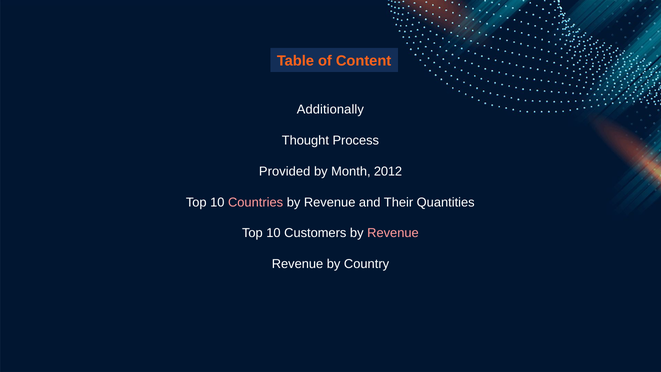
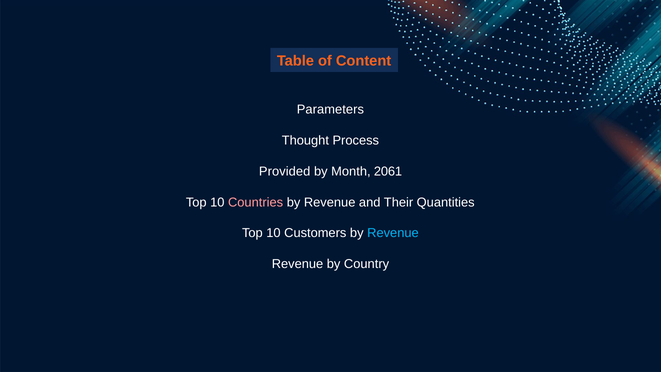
Additionally: Additionally -> Parameters
2012: 2012 -> 2061
Revenue at (393, 233) colour: pink -> light blue
